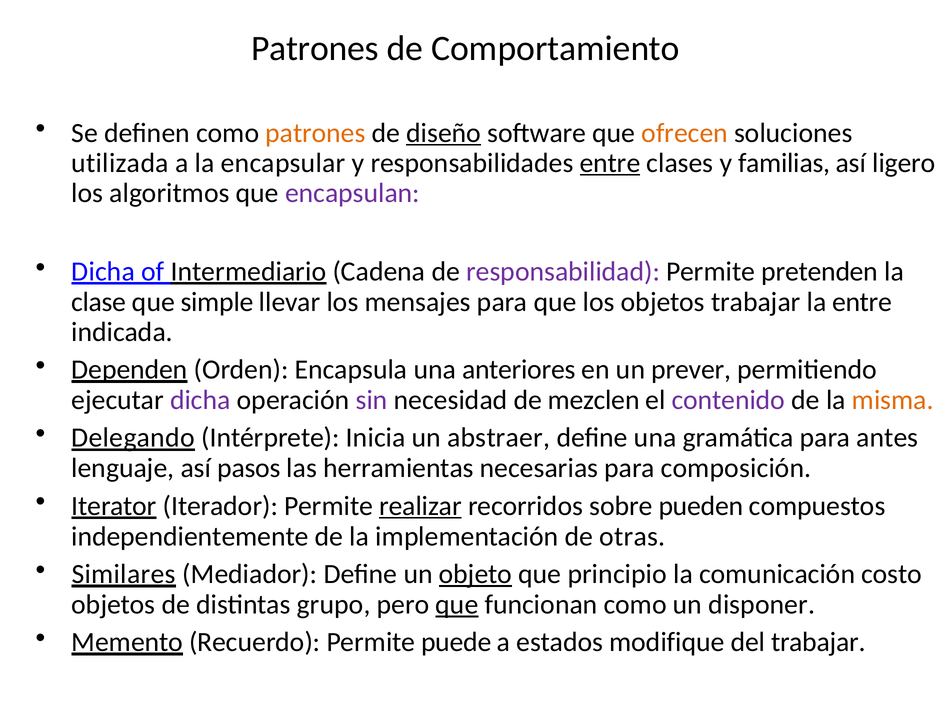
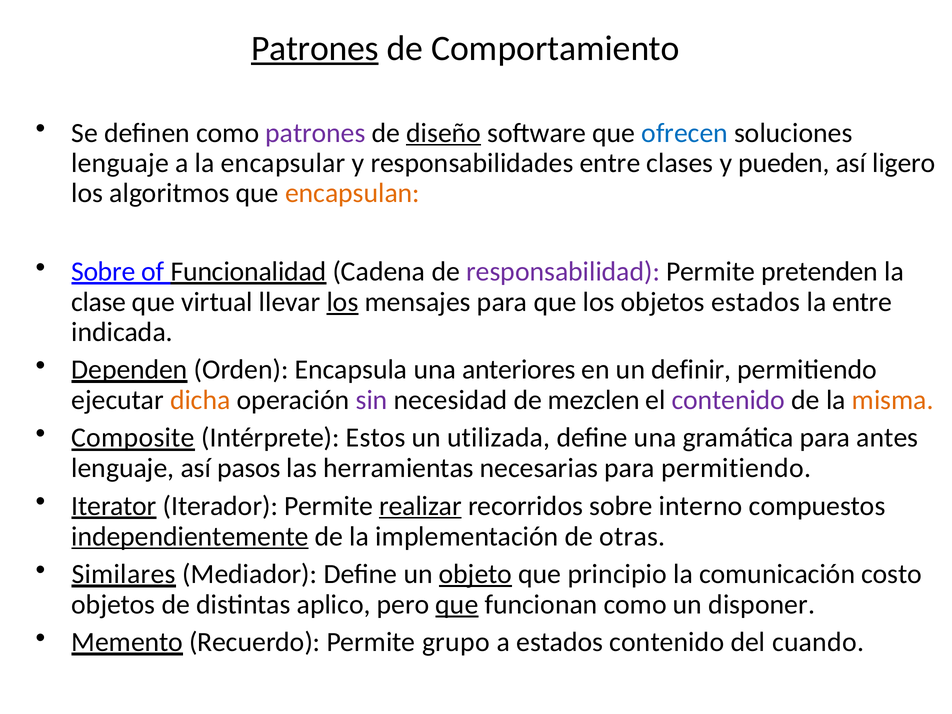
Patrones at (315, 48) underline: none -> present
patrones at (315, 133) colour: orange -> purple
ofrecen colour: orange -> blue
utilizada at (120, 163): utilizada -> lenguaje
entre at (610, 163) underline: present -> none
familias: familias -> pueden
encapsulan colour: purple -> orange
Dicha at (103, 271): Dicha -> Sobre
Intermediario: Intermediario -> Funcionalidad
simple: simple -> virtual
los at (343, 302) underline: none -> present
objetos trabajar: trabajar -> estados
prever: prever -> definir
dicha at (200, 400) colour: purple -> orange
Delegando: Delegando -> Composite
Inicia: Inicia -> Estos
abstraer: abstraer -> utilizada
para composición: composición -> permitiendo
pueden: pueden -> interno
independientemente underline: none -> present
grupo: grupo -> aplico
puede: puede -> grupo
estados modifique: modifique -> contenido
del trabajar: trabajar -> cuando
